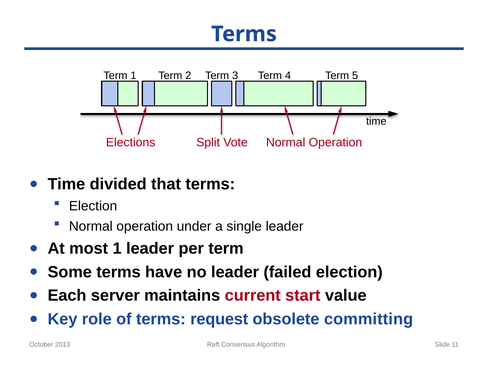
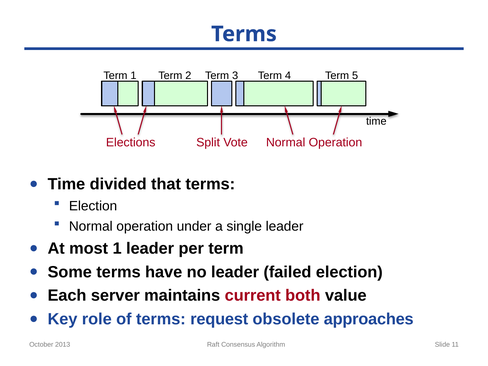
start: start -> both
committing: committing -> approaches
